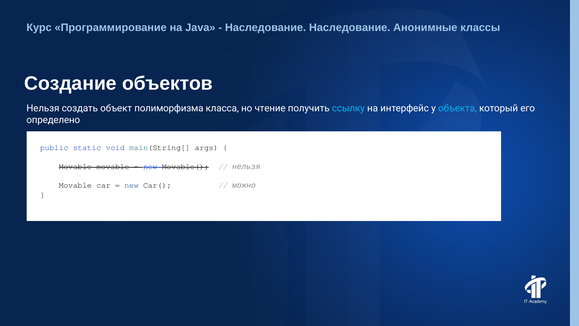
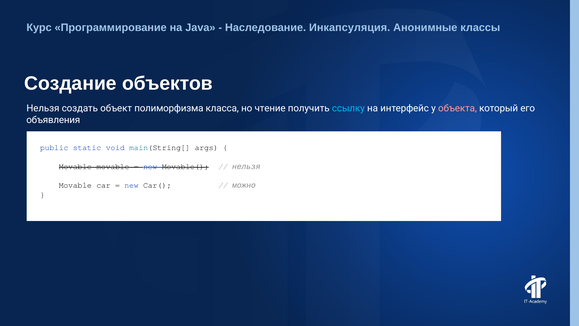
Наследование Наследование: Наследование -> Инкапсуляция
объекта colour: light blue -> pink
определено: определено -> объявления
